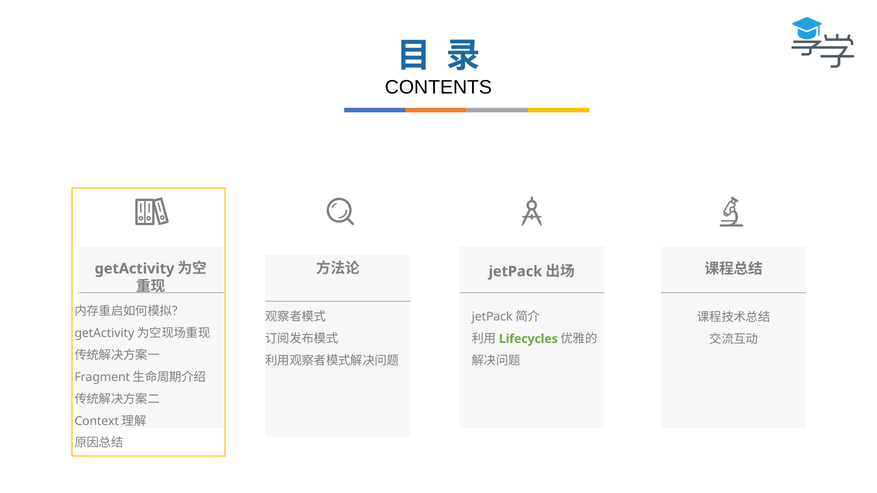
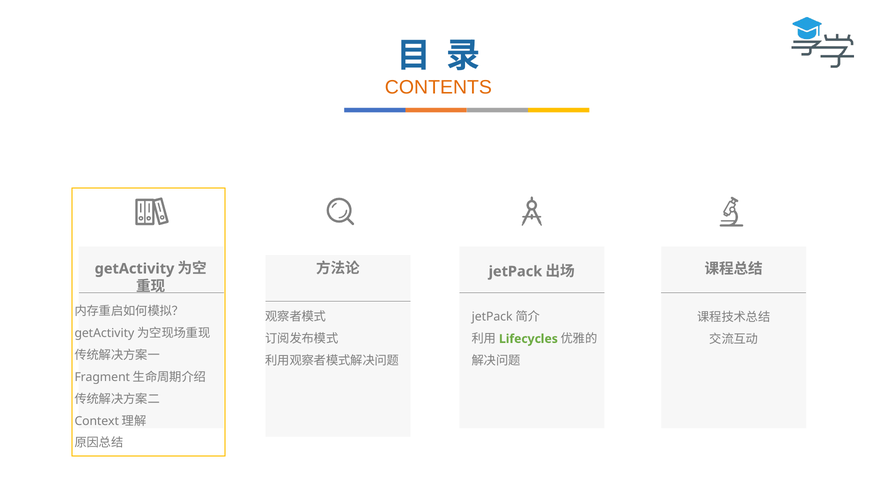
CONTENTS colour: black -> orange
